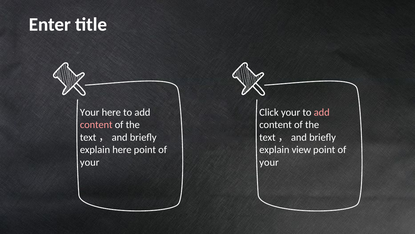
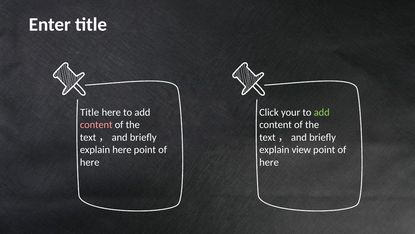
Your at (90, 112): Your -> Title
add at (322, 112) colour: pink -> light green
your at (90, 162): your -> here
your at (269, 162): your -> here
